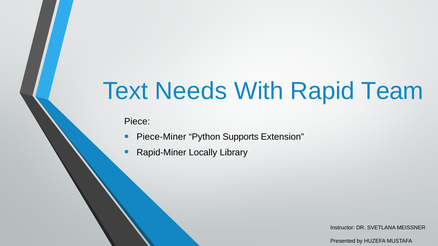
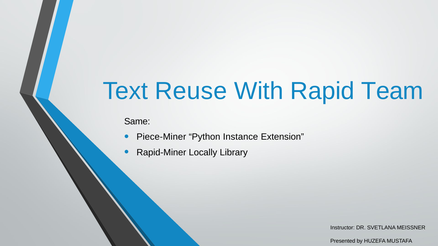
Needs: Needs -> Reuse
Piece: Piece -> Same
Supports: Supports -> Instance
